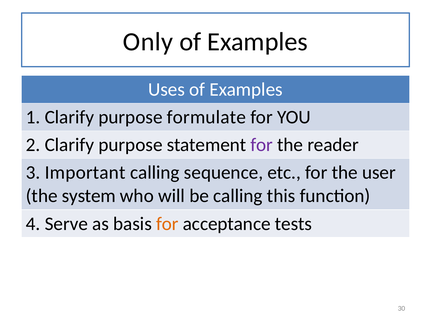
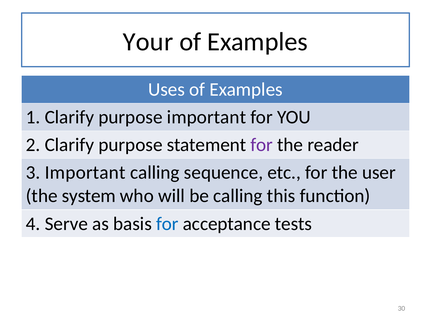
Only: Only -> Your
purpose formulate: formulate -> important
for at (167, 224) colour: orange -> blue
